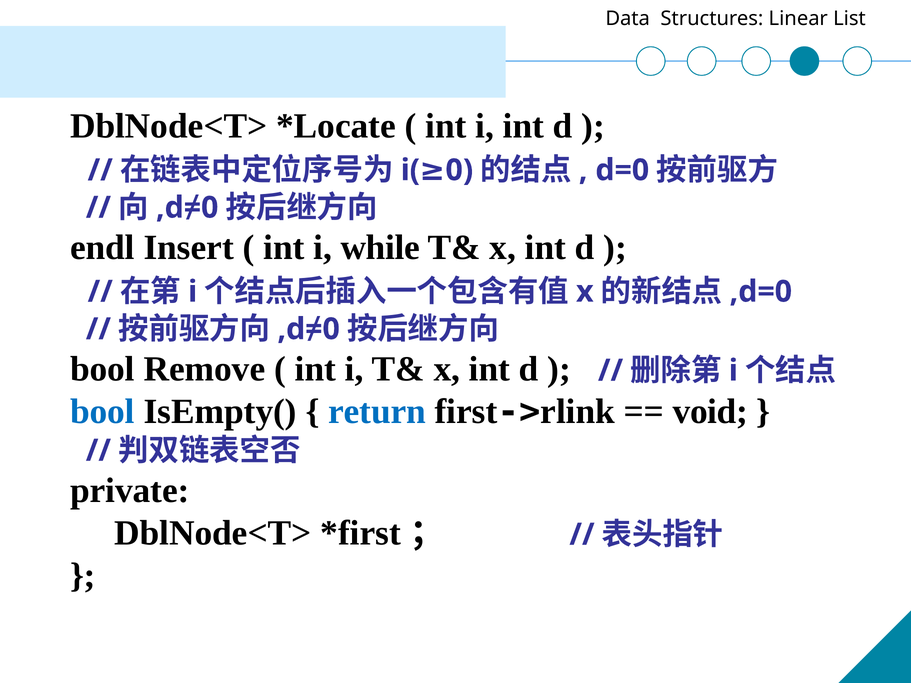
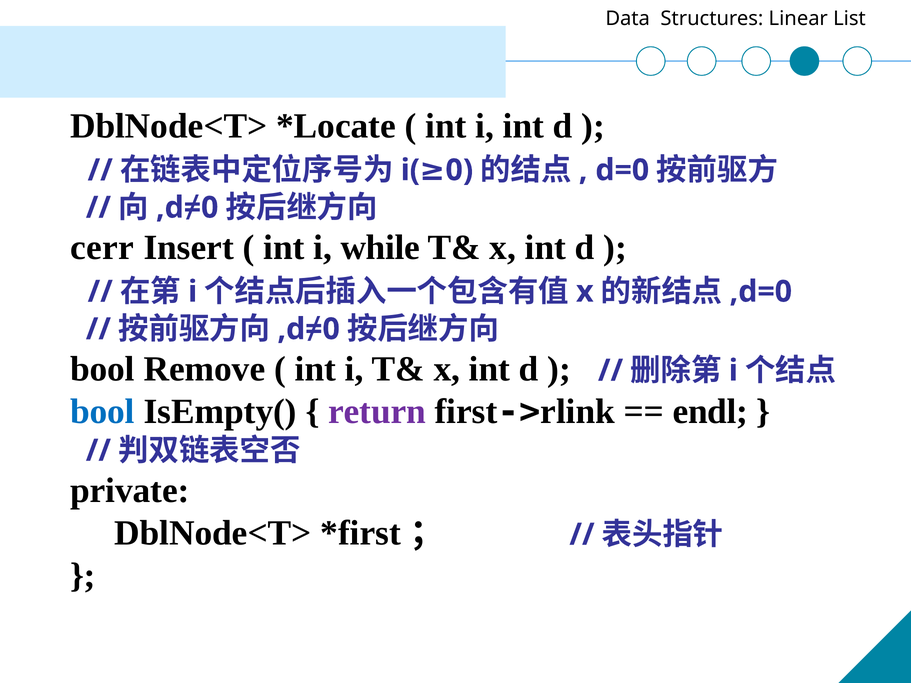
endl: endl -> cerr
return colour: blue -> purple
void: void -> endl
